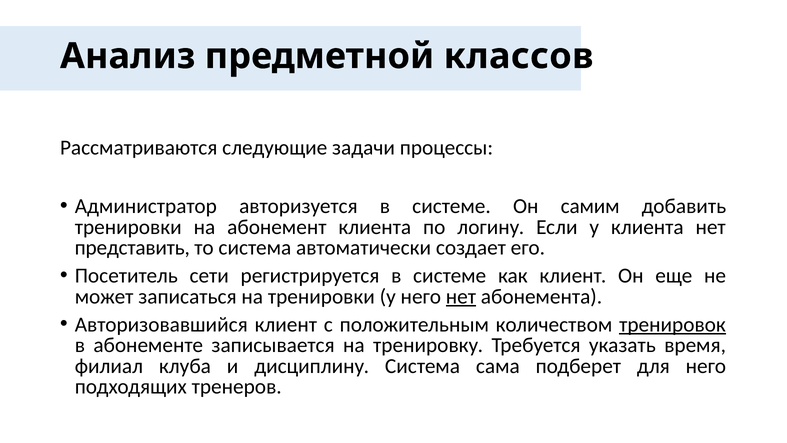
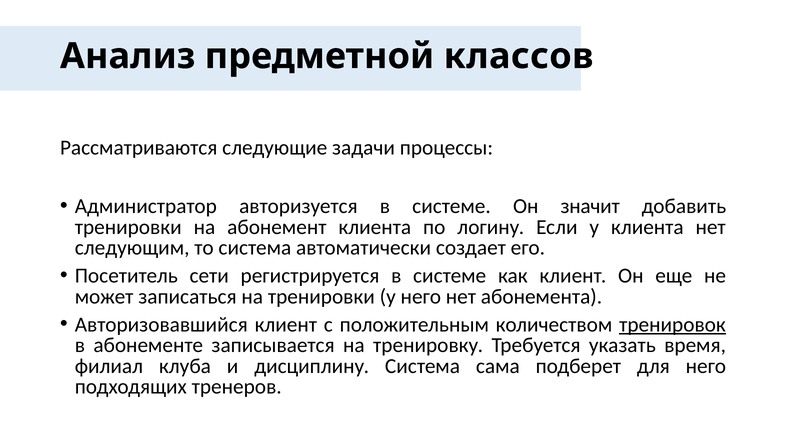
самим: самим -> значит
представить: представить -> следующим
нет at (461, 296) underline: present -> none
